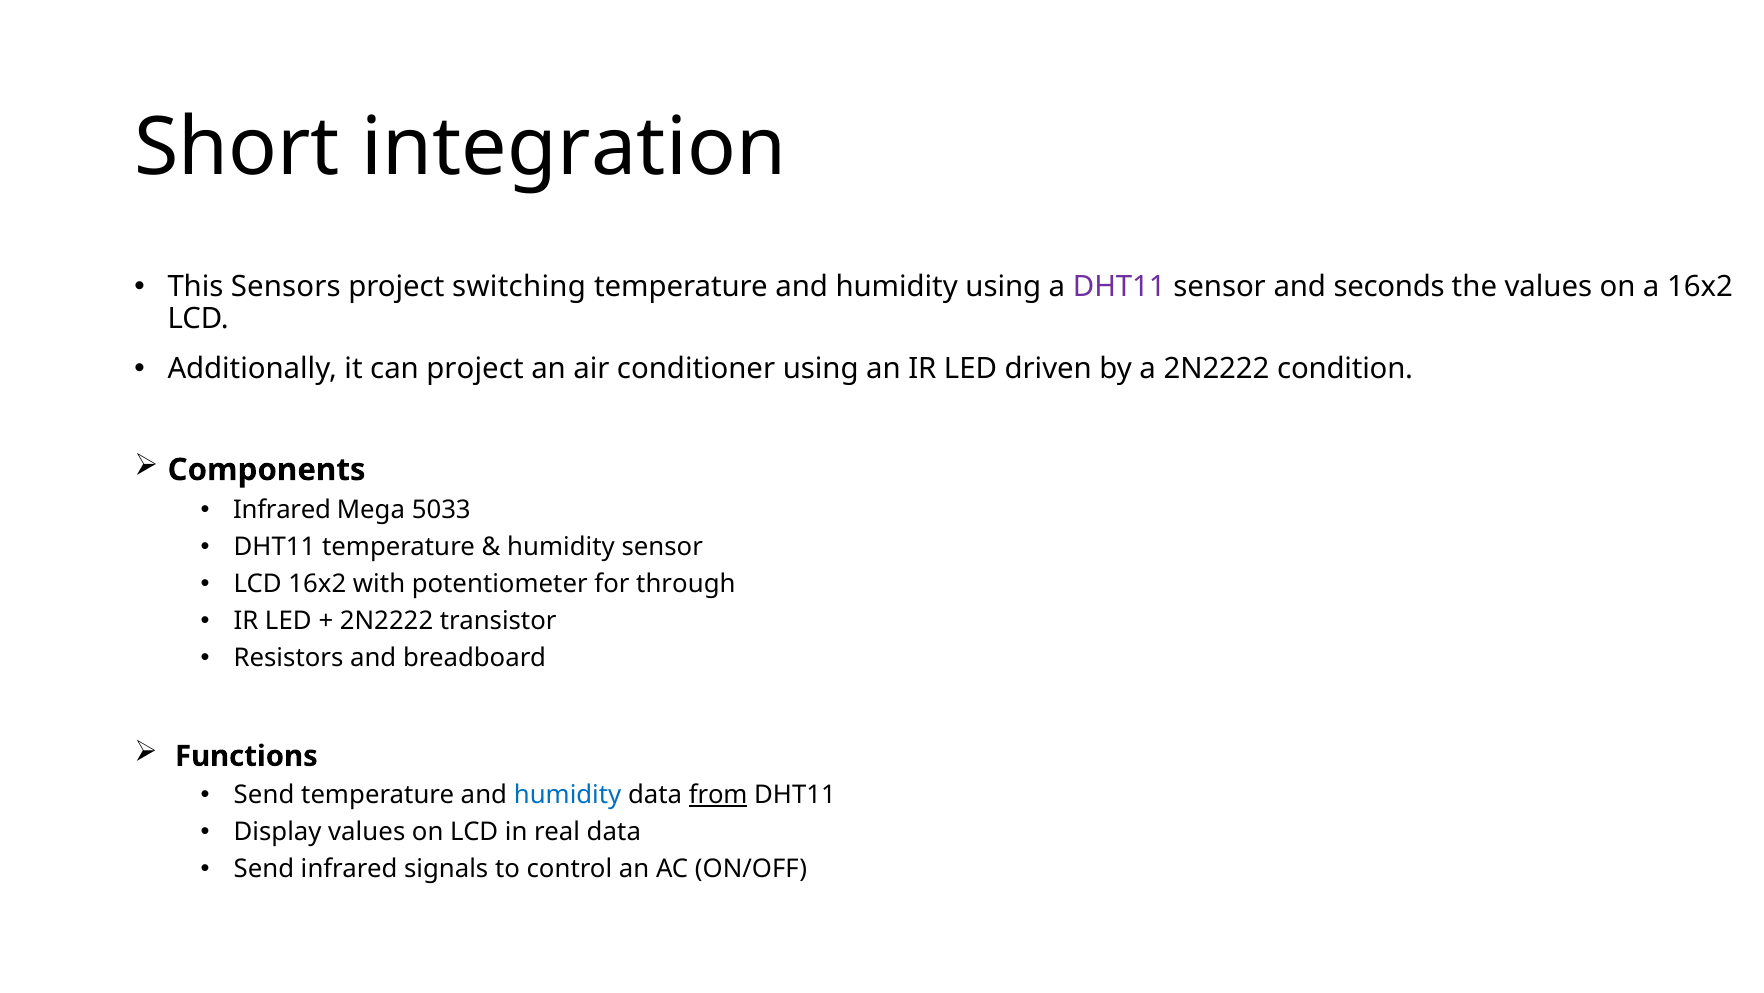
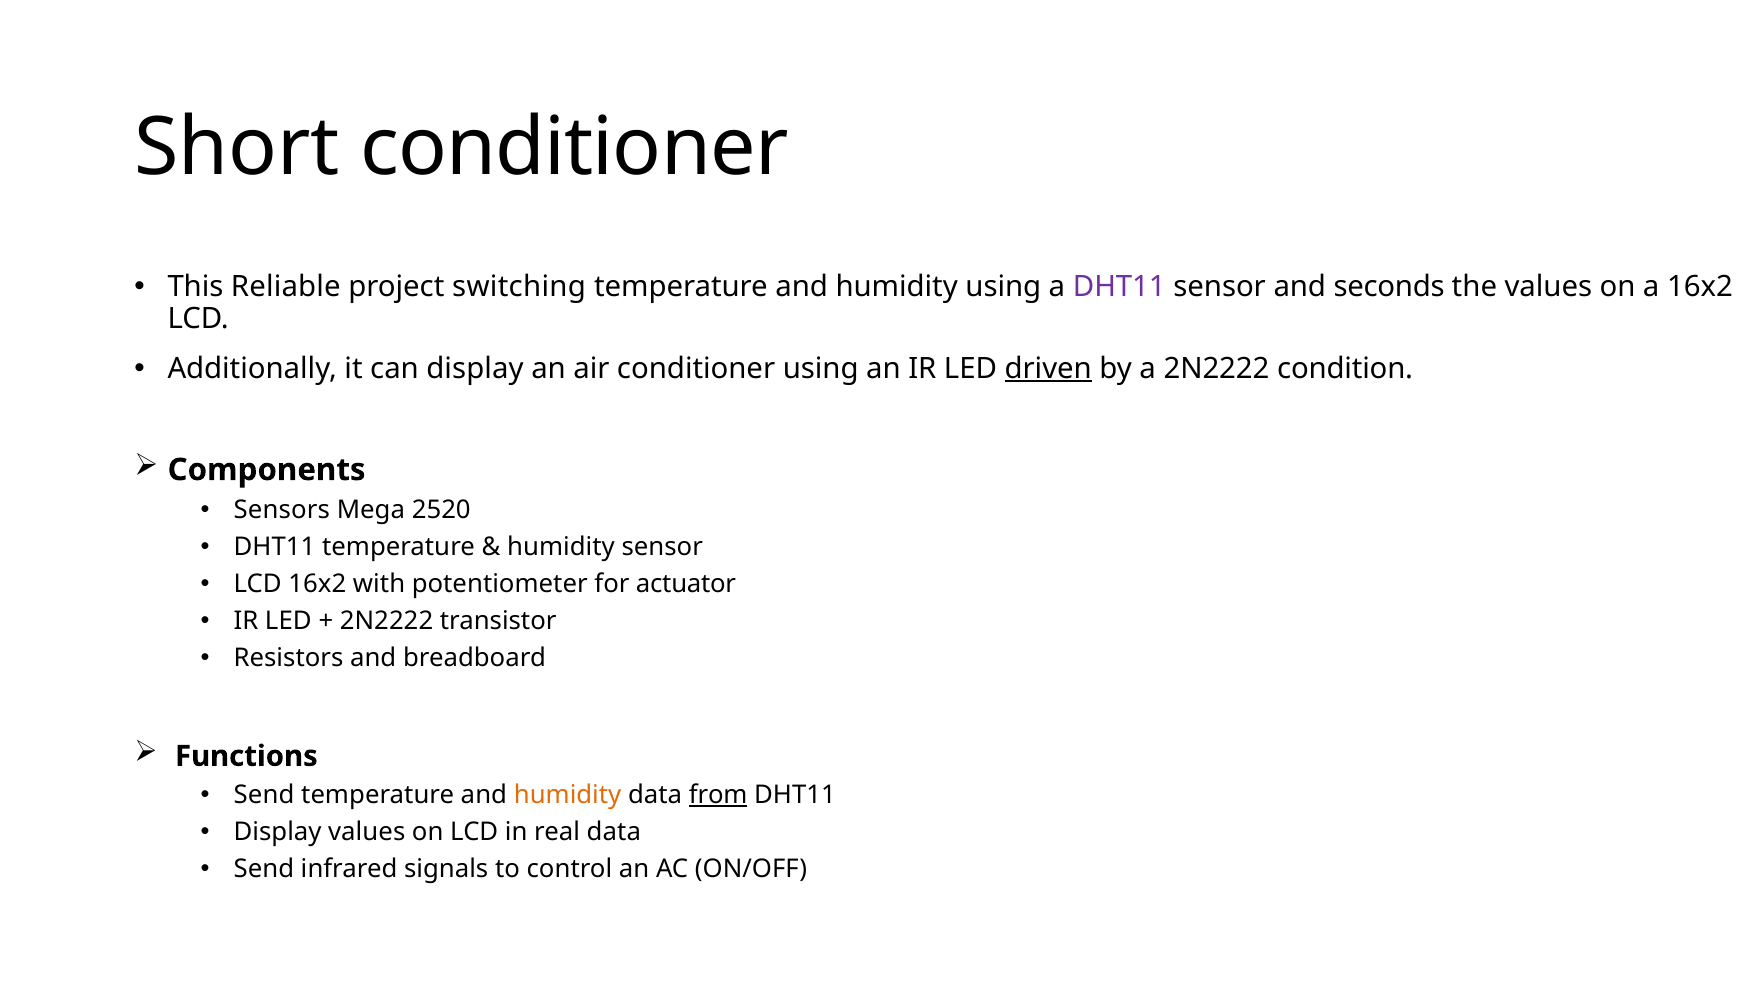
Short integration: integration -> conditioner
Sensors: Sensors -> Reliable
can project: project -> display
driven underline: none -> present
Infrared at (282, 509): Infrared -> Sensors
5033: 5033 -> 2520
through: through -> actuator
humidity at (568, 795) colour: blue -> orange
